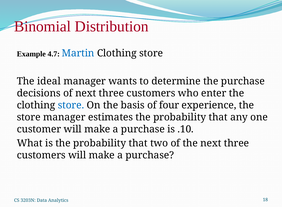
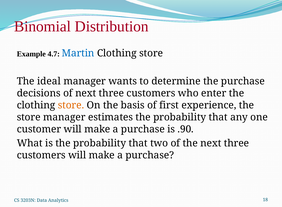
store at (71, 105) colour: blue -> orange
four: four -> first
.10: .10 -> .90
